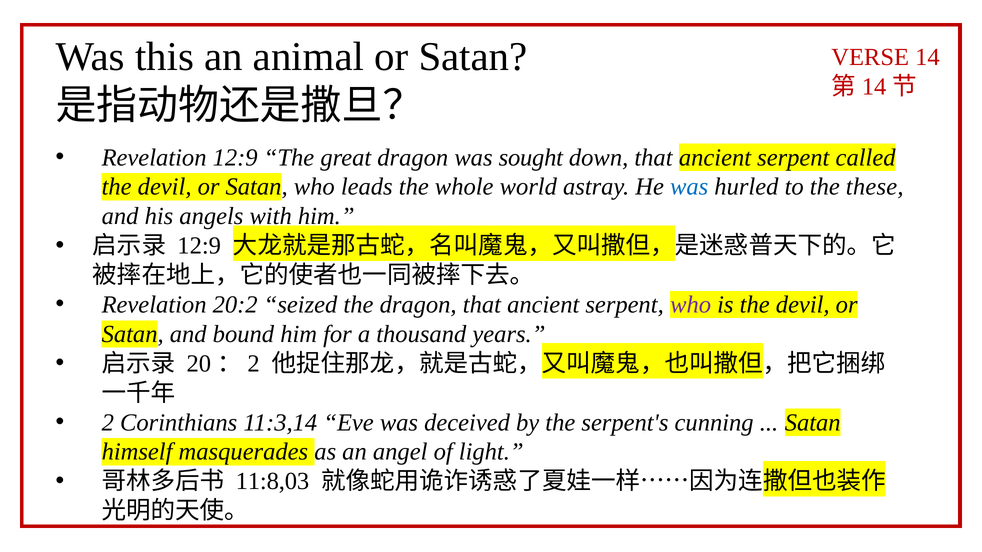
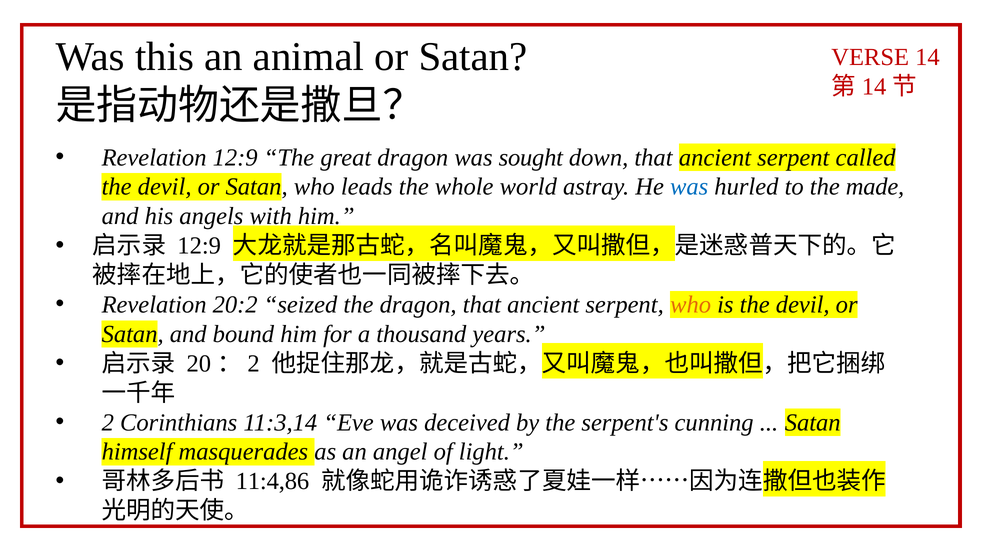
these: these -> made
who at (691, 305) colour: purple -> orange
11:8,03: 11:8,03 -> 11:4,86
